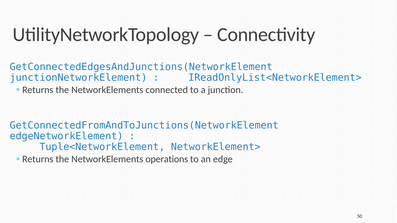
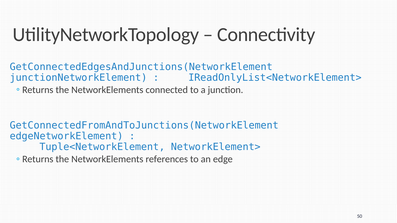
operations: operations -> references
